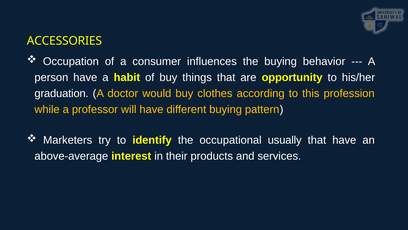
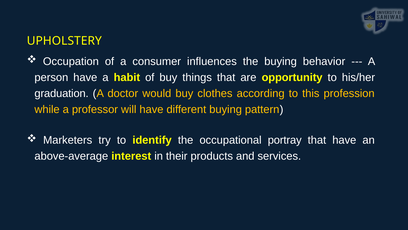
ACCESSORIES: ACCESSORIES -> UPHOLSTERY
usually: usually -> portray
